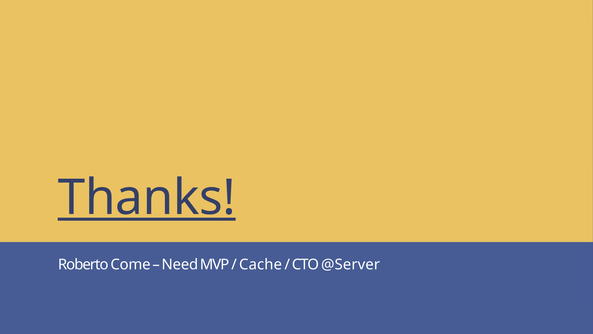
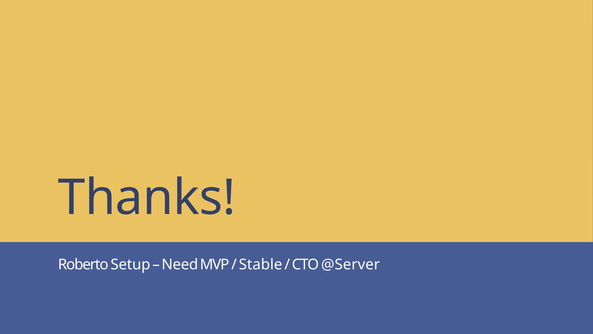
Thanks underline: present -> none
Come: Come -> Setup
Cache: Cache -> Stable
